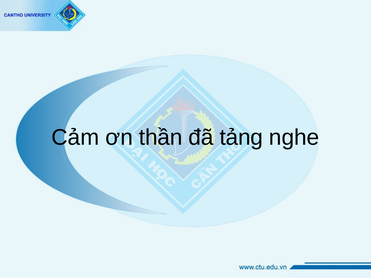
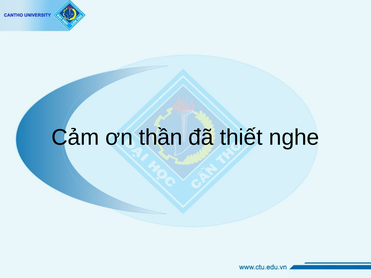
tảng: tảng -> thiết
